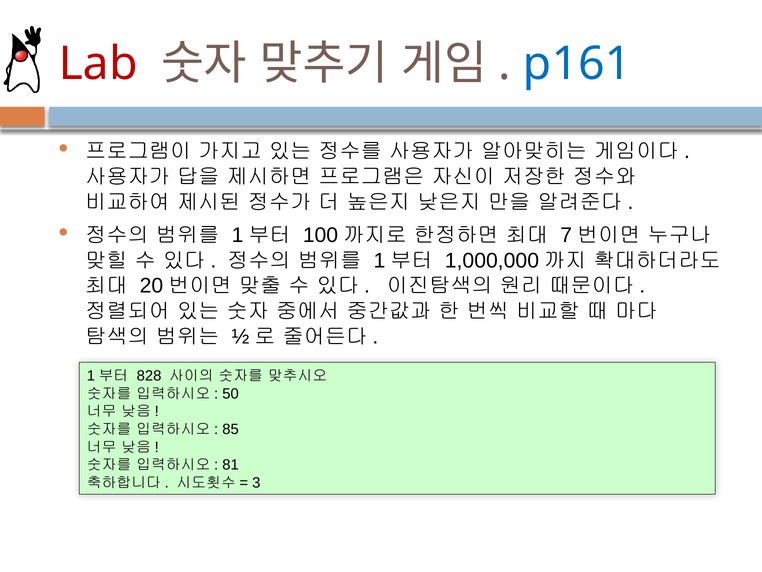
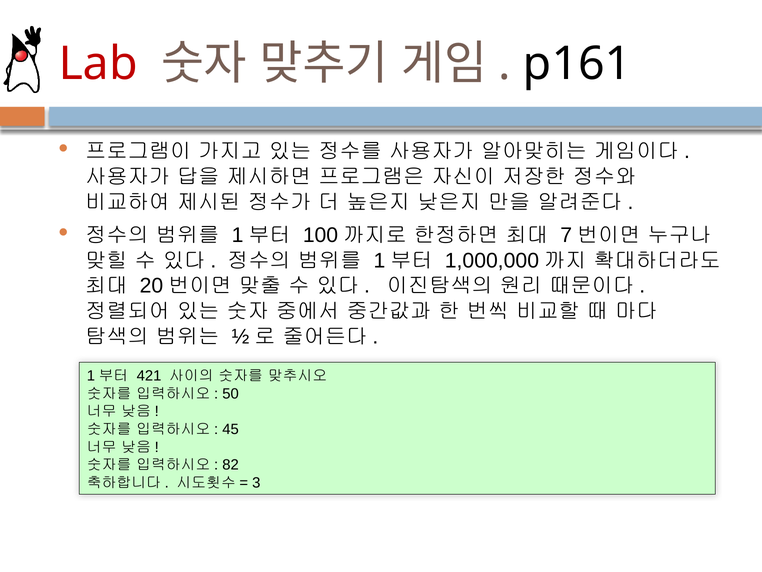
p161 colour: blue -> black
828: 828 -> 421
85: 85 -> 45
81: 81 -> 82
